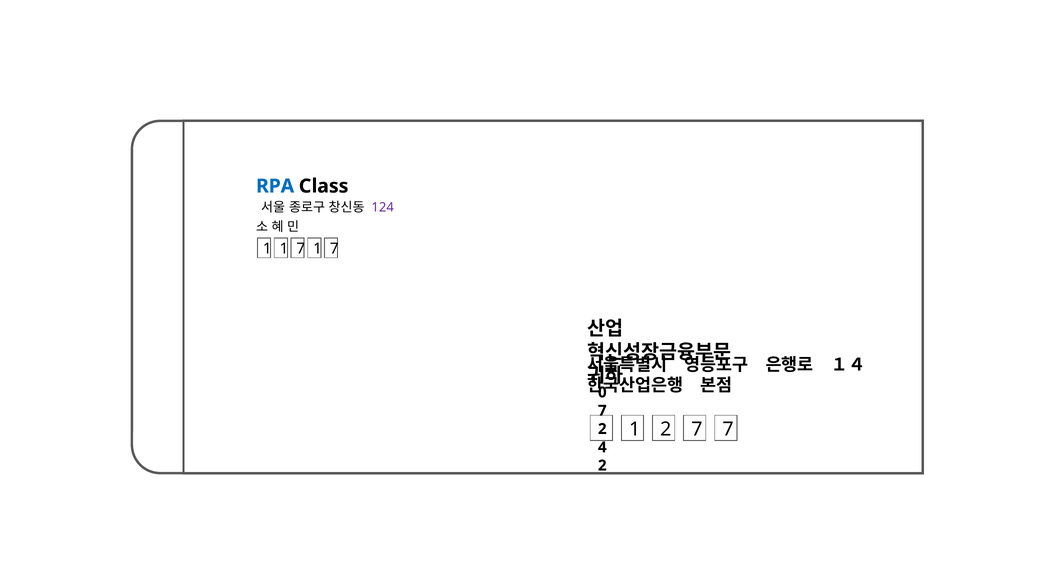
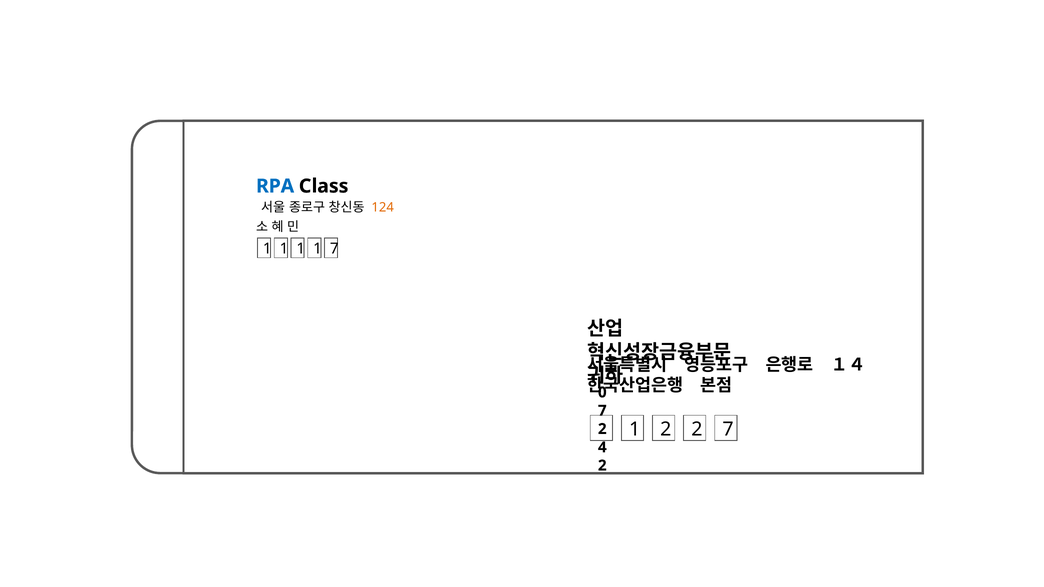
124 colour: purple -> orange
7 at (301, 249): 7 -> 1
2 7: 7 -> 2
